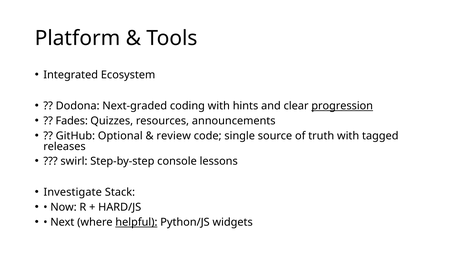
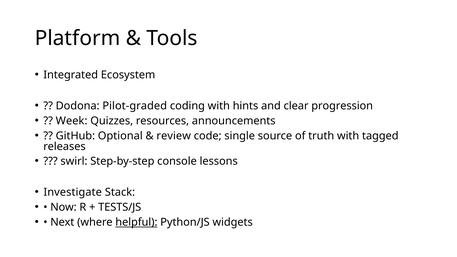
Next-graded: Next-graded -> Pilot-graded
progression underline: present -> none
Fades: Fades -> Week
HARD/JS: HARD/JS -> TESTS/JS
